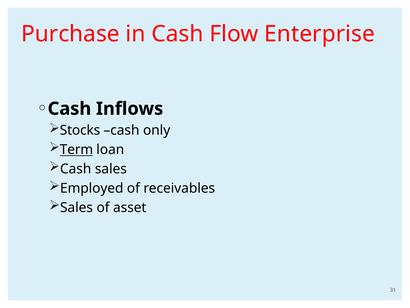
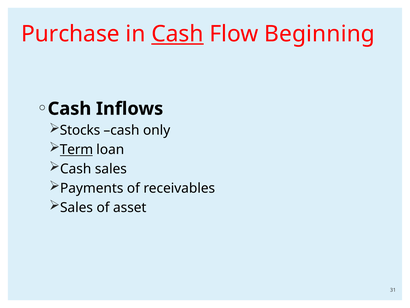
Cash at (178, 34) underline: none -> present
Enterprise: Enterprise -> Beginning
Employed: Employed -> Payments
